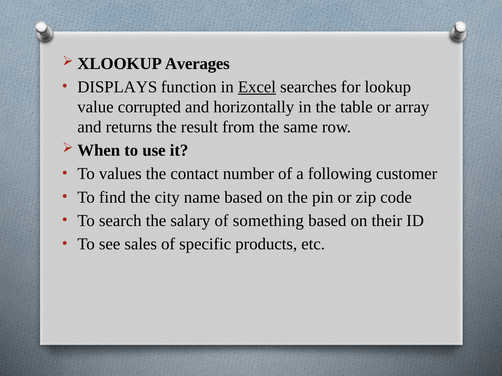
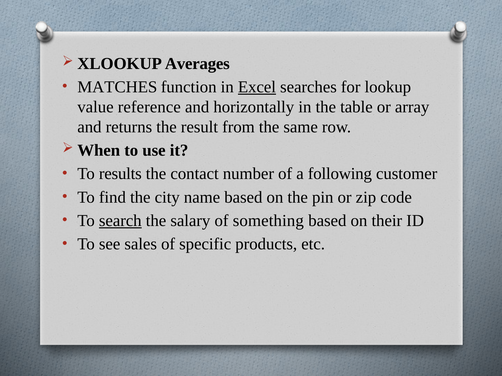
DISPLAYS: DISPLAYS -> MATCHES
corrupted: corrupted -> reference
values: values -> results
search underline: none -> present
